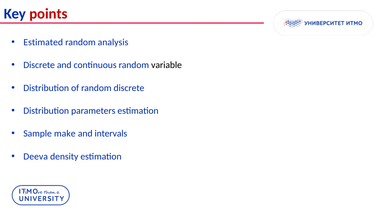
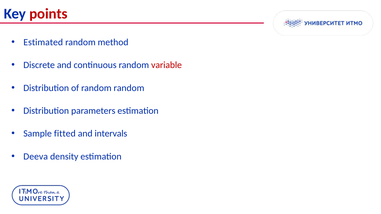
analysis: analysis -> method
variable colour: black -> red
random discrete: discrete -> random
make: make -> fitted
